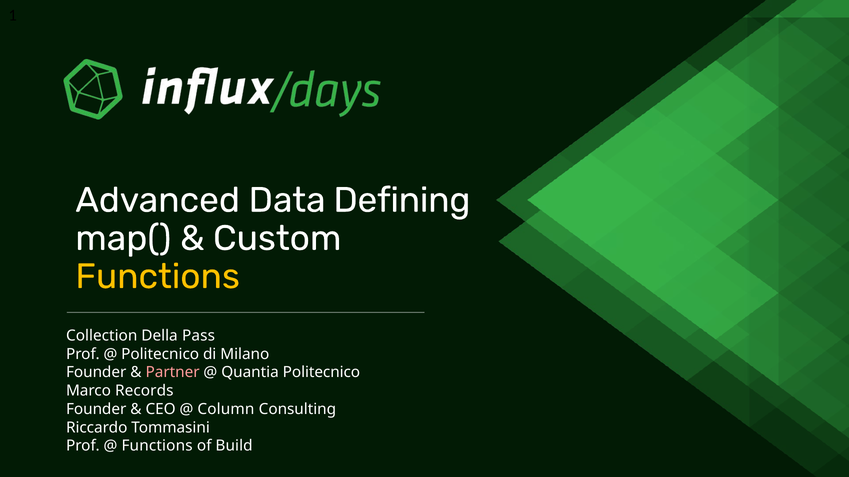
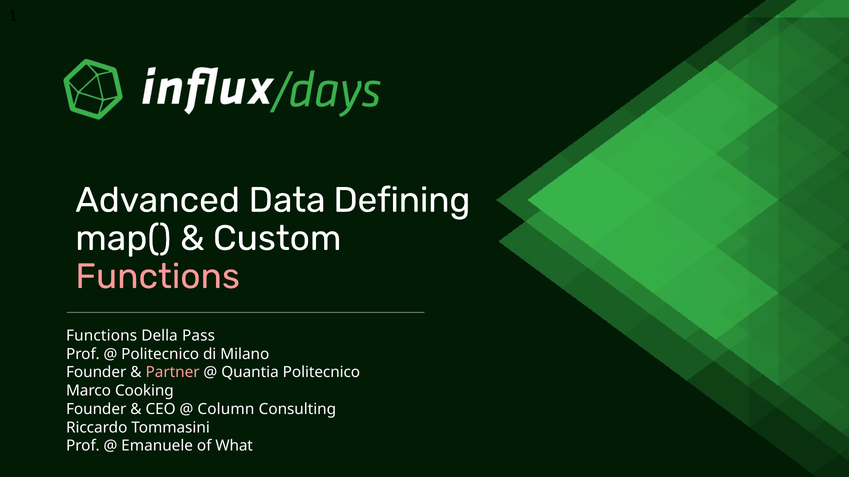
Functions at (158, 277) colour: yellow -> pink
Collection at (102, 336): Collection -> Functions
Records: Records -> Cooking
Functions at (157, 446): Functions -> Emanuele
Build: Build -> What
